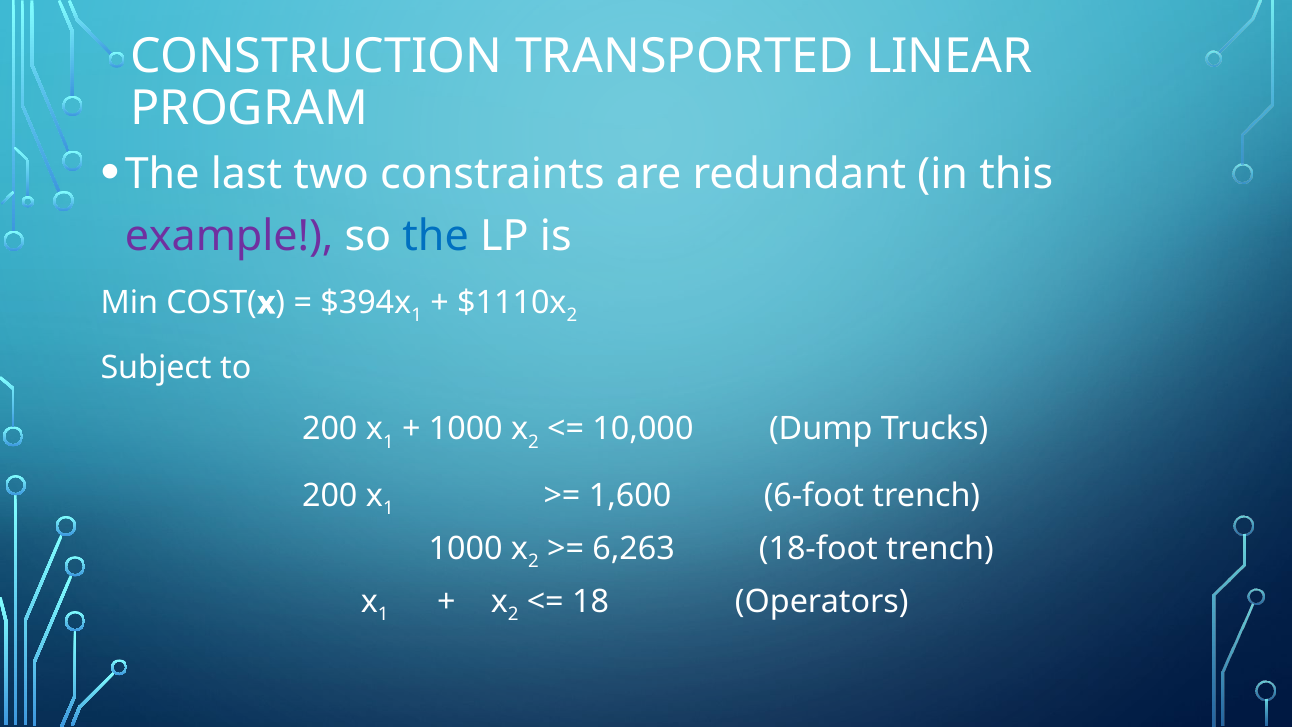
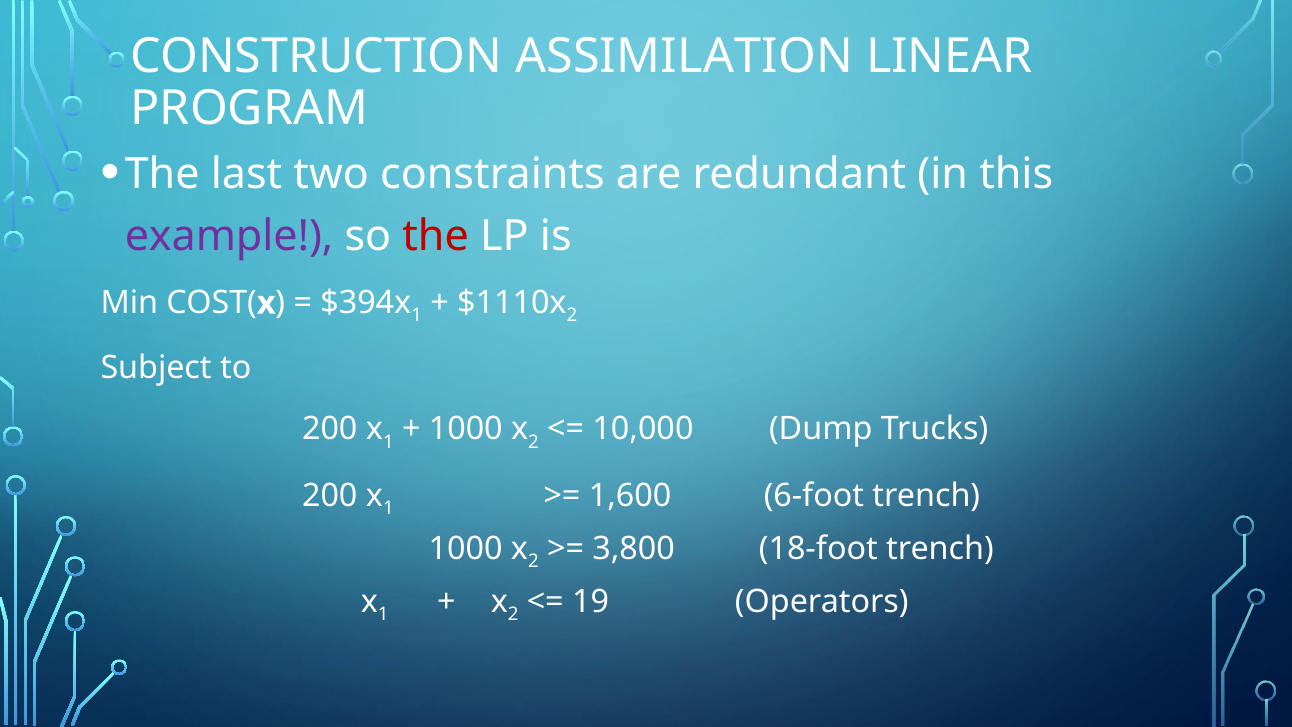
TRANSPORTED: TRANSPORTED -> ASSIMILATION
the at (436, 236) colour: blue -> red
6,263: 6,263 -> 3,800
18: 18 -> 19
